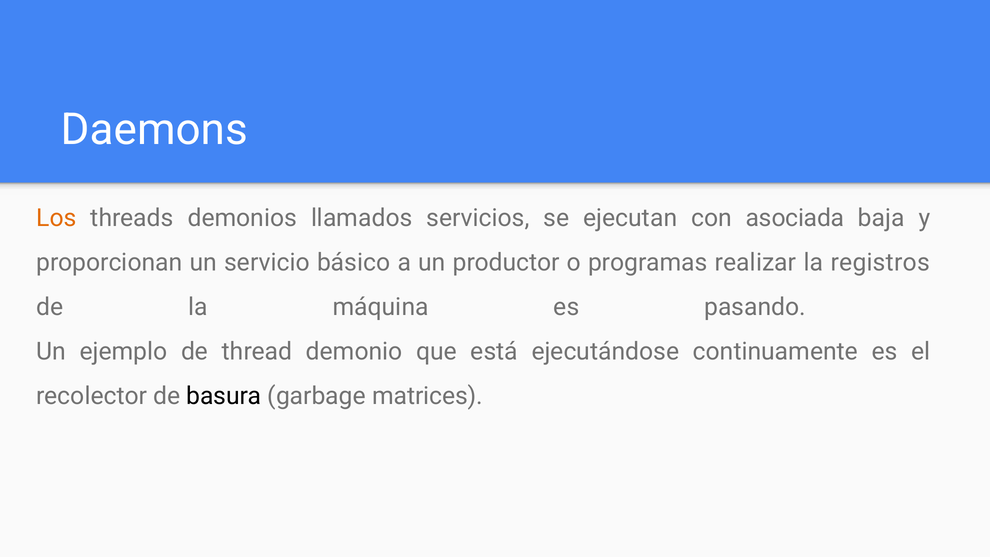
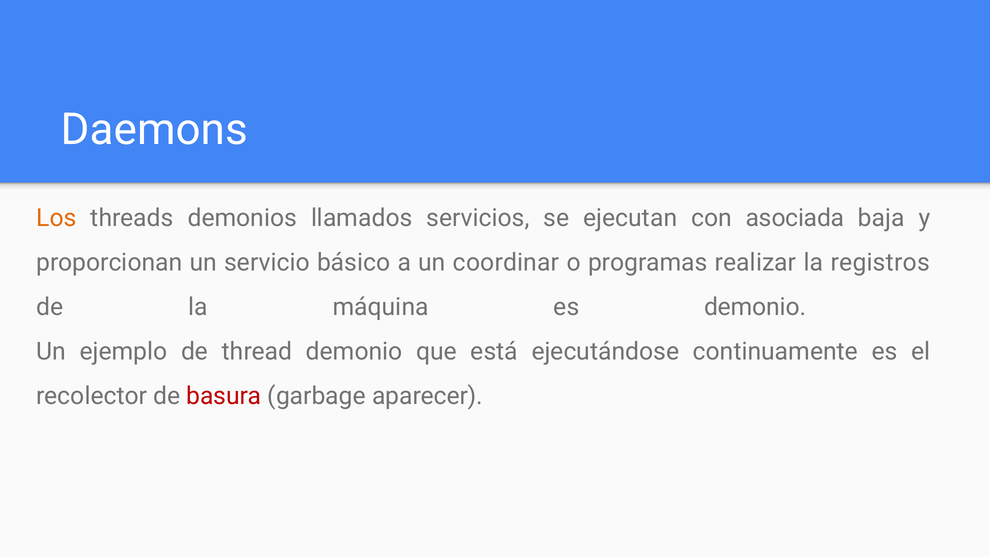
productor: productor -> coordinar
es pasando: pasando -> demonio
basura colour: black -> red
matrices: matrices -> aparecer
